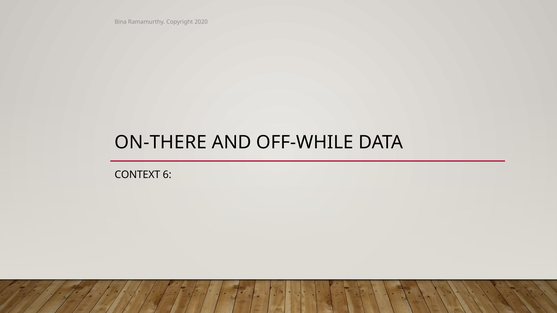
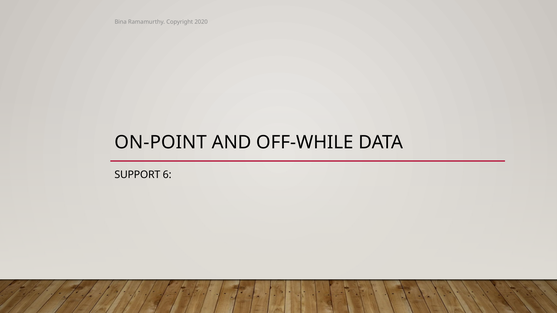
ON-THERE: ON-THERE -> ON-POINT
CONTEXT: CONTEXT -> SUPPORT
